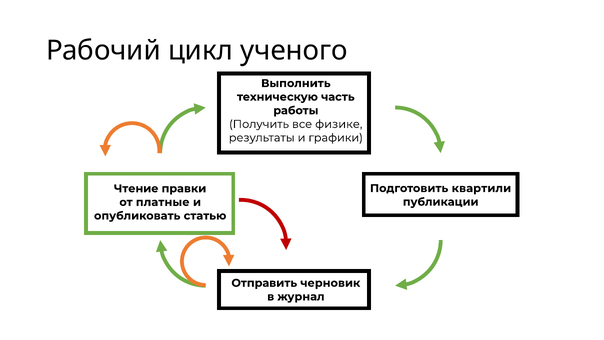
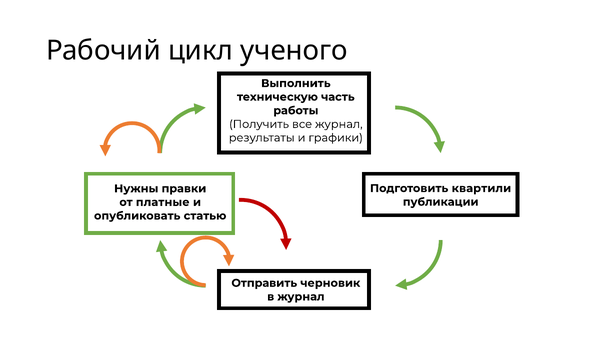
все физике: физике -> журнал
Чтение: Чтение -> Нужны
